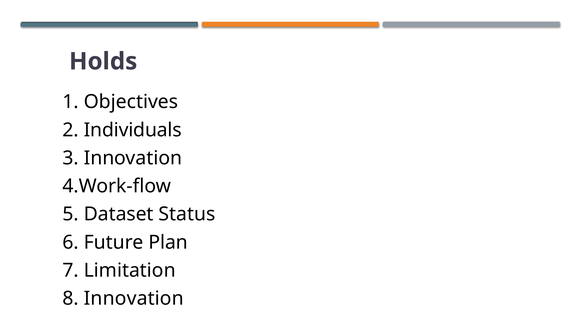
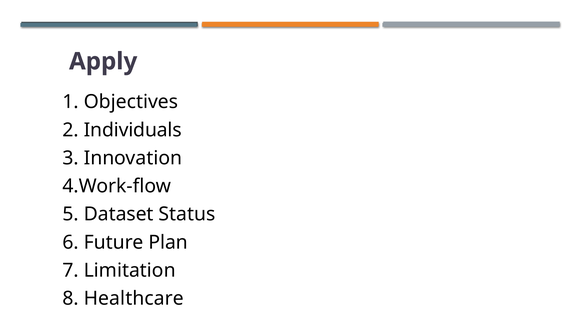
Holds: Holds -> Apply
Innovation at (134, 298): Innovation -> Healthcare
